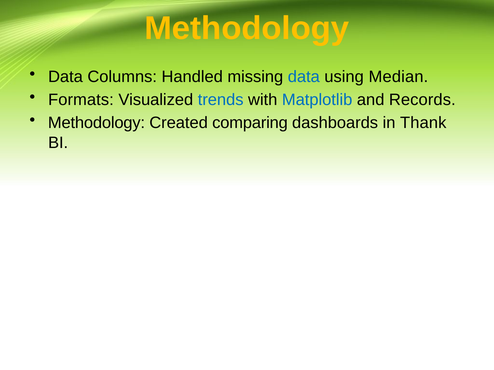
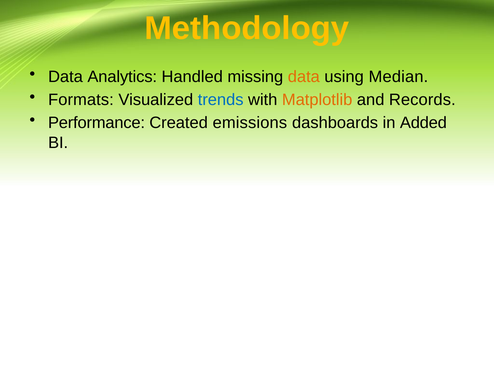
Columns: Columns -> Analytics
data at (304, 77) colour: blue -> orange
Matplotlib colour: blue -> orange
Methodology at (97, 123): Methodology -> Performance
comparing: comparing -> emissions
Thank: Thank -> Added
